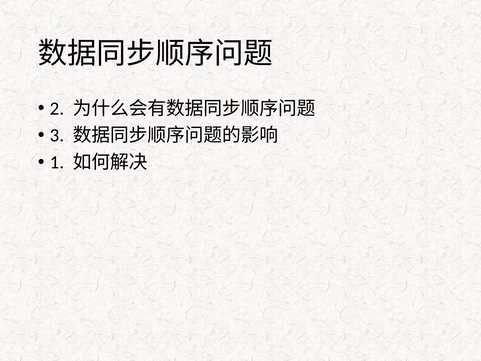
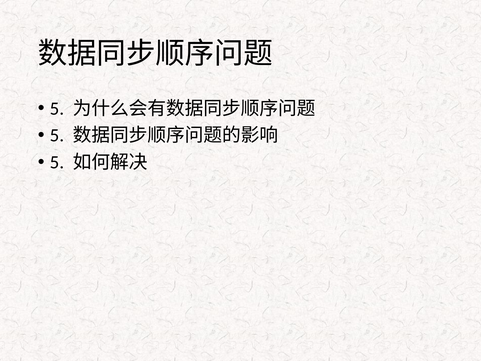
2 at (57, 108): 2 -> 5
3 at (57, 135): 3 -> 5
1 at (57, 162): 1 -> 5
